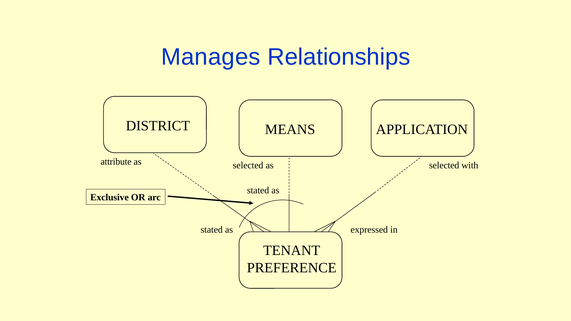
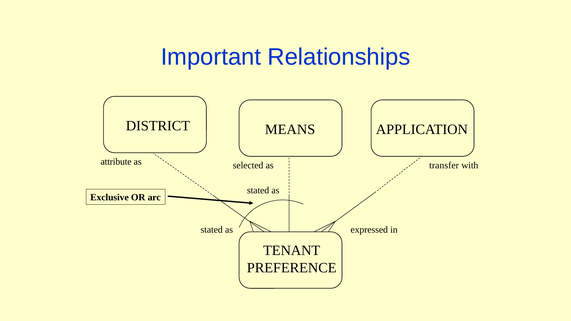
Manages: Manages -> Important
selected at (444, 165): selected -> transfer
